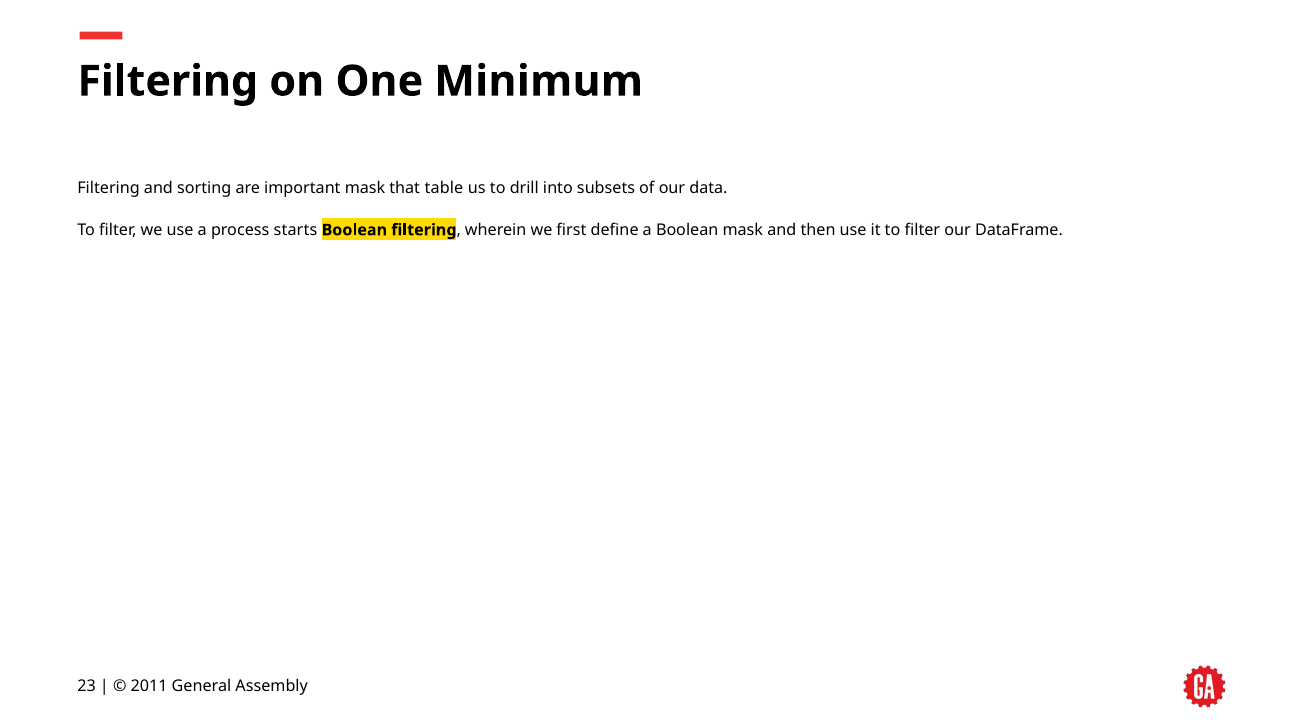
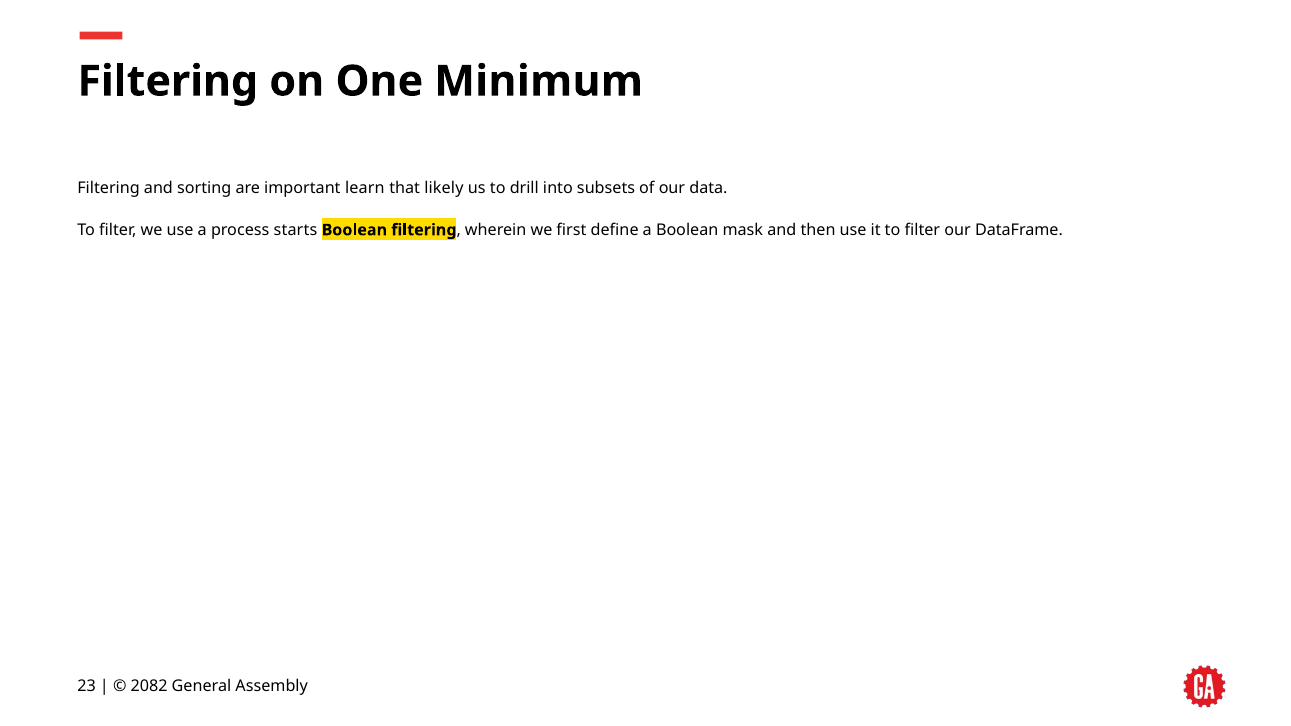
important mask: mask -> learn
table: table -> likely
2011: 2011 -> 2082
